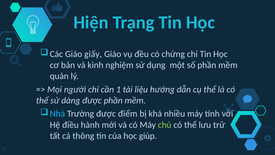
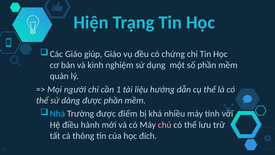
giấy: giấy -> giúp
chủ colour: light green -> pink
giúp: giúp -> đích
